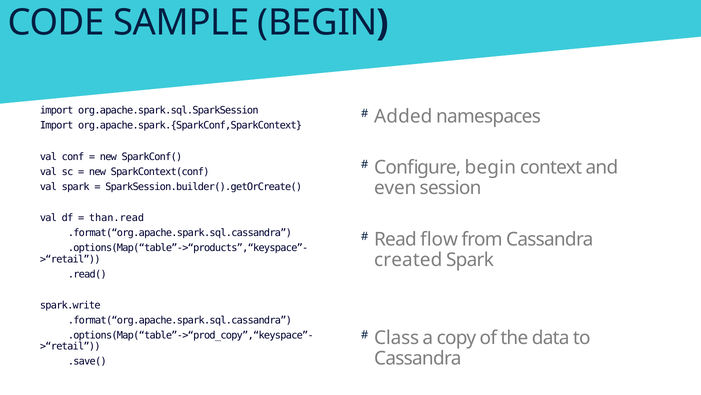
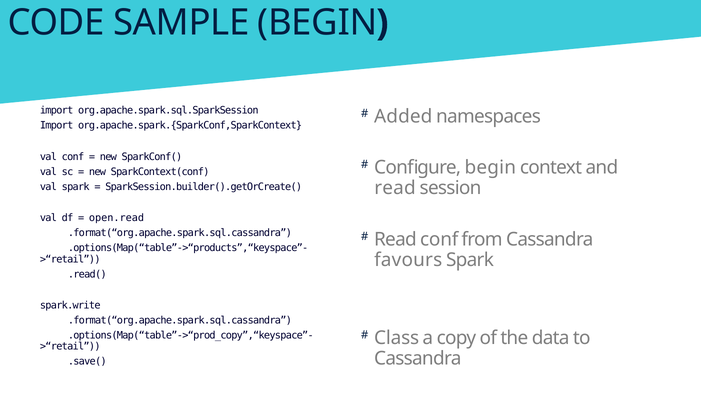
even at (395, 188): even -> read
than.read: than.read -> open.read
Read flow: flow -> conf
created: created -> favours
